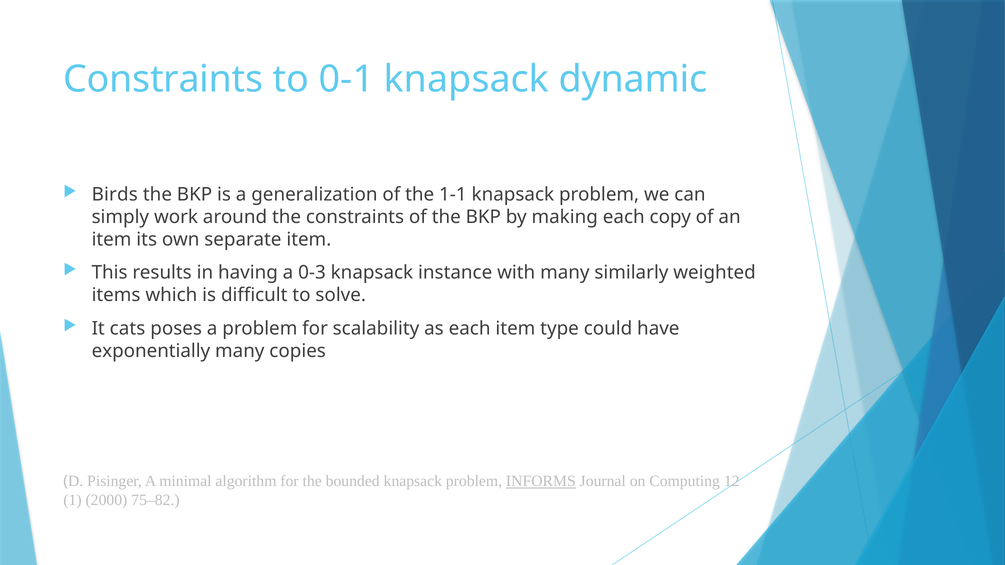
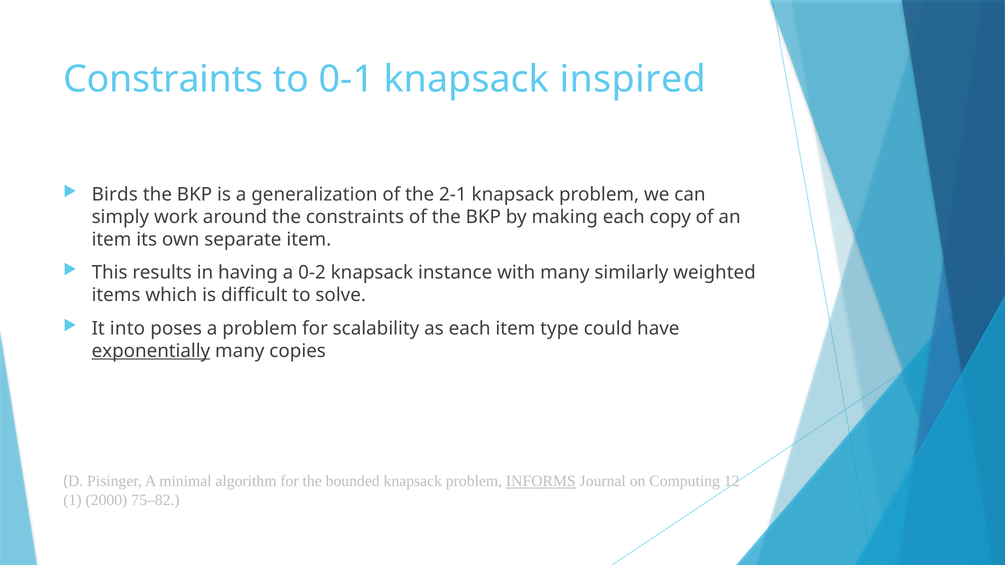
dynamic: dynamic -> inspired
1-1: 1-1 -> 2-1
0-3: 0-3 -> 0-2
cats: cats -> into
exponentially underline: none -> present
